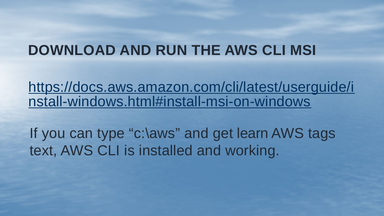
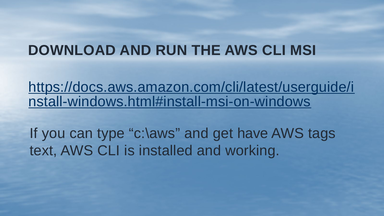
learn: learn -> have
